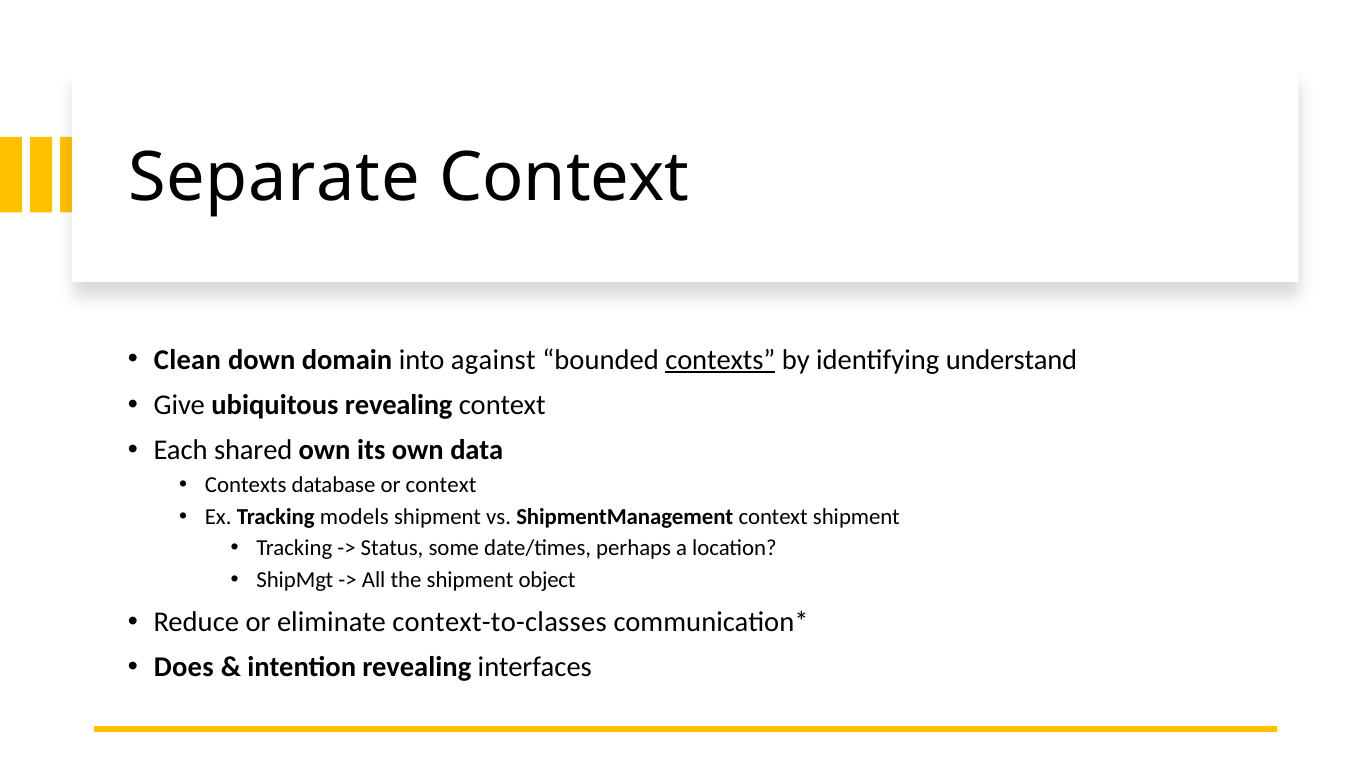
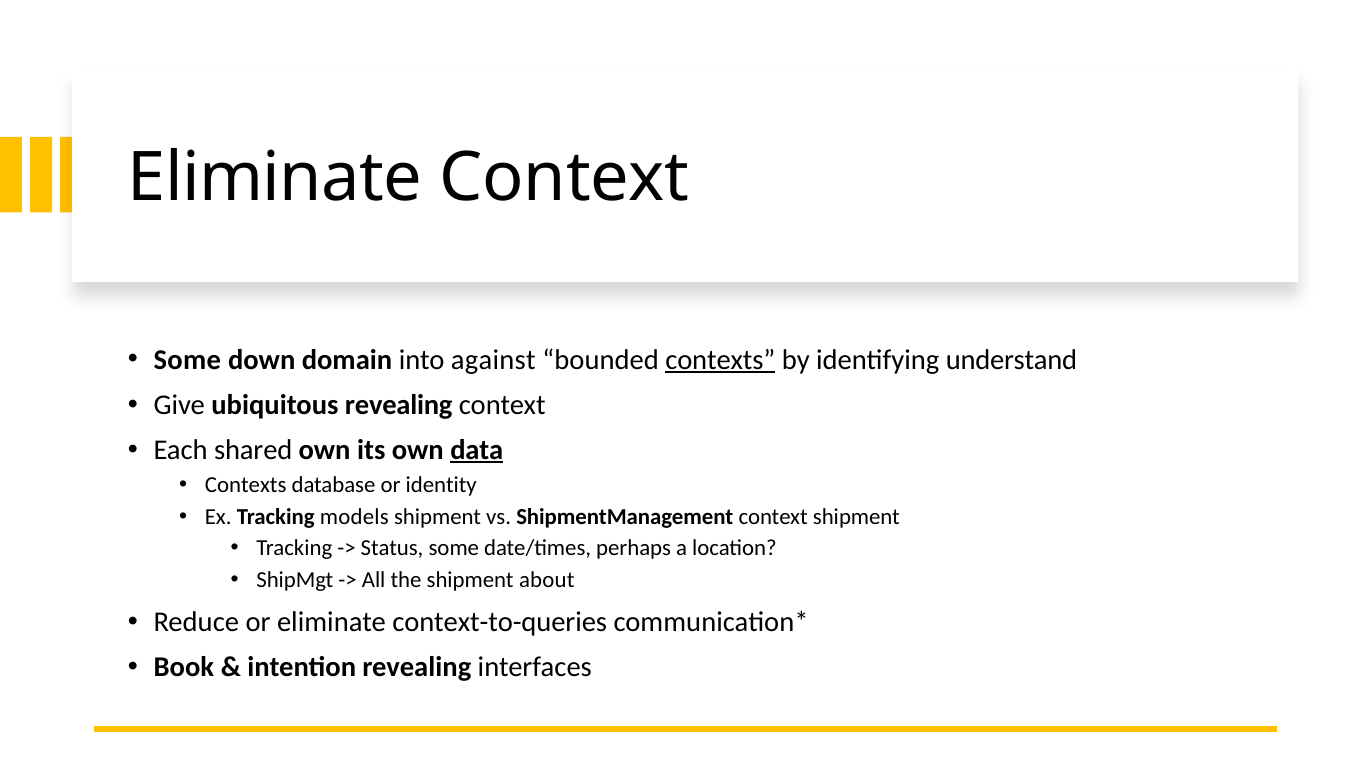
Separate at (274, 178): Separate -> Eliminate
Clean at (187, 360): Clean -> Some
data underline: none -> present
or context: context -> identity
object: object -> about
context-to-classes: context-to-classes -> context-to-queries
Does: Does -> Book
